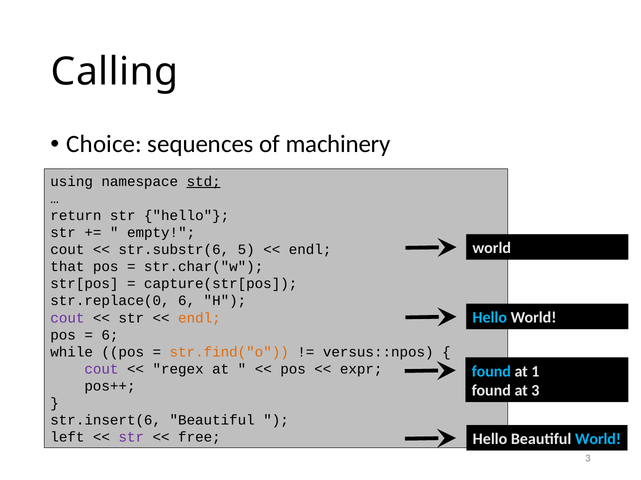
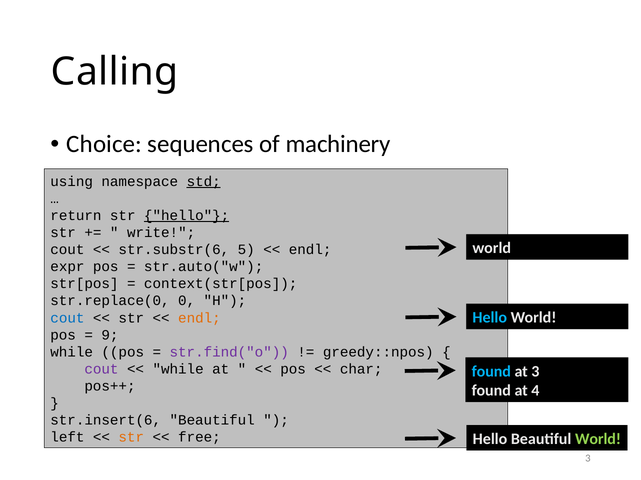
hello at (187, 216) underline: none -> present
empty: empty -> write
that: that -> expr
str.char("w: str.char("w -> str.auto("w
capture(str[pos: capture(str[pos -> context(str[pos
str.replace(0 6: 6 -> 0
cout at (67, 318) colour: purple -> blue
6 at (110, 335): 6 -> 9
str.find("o colour: orange -> purple
versus::npos: versus::npos -> greedy::npos
regex at (178, 370): regex -> while
expr: expr -> char
at 1: 1 -> 3
at 3: 3 -> 4
str at (131, 438) colour: purple -> orange
World at (598, 440) colour: light blue -> light green
